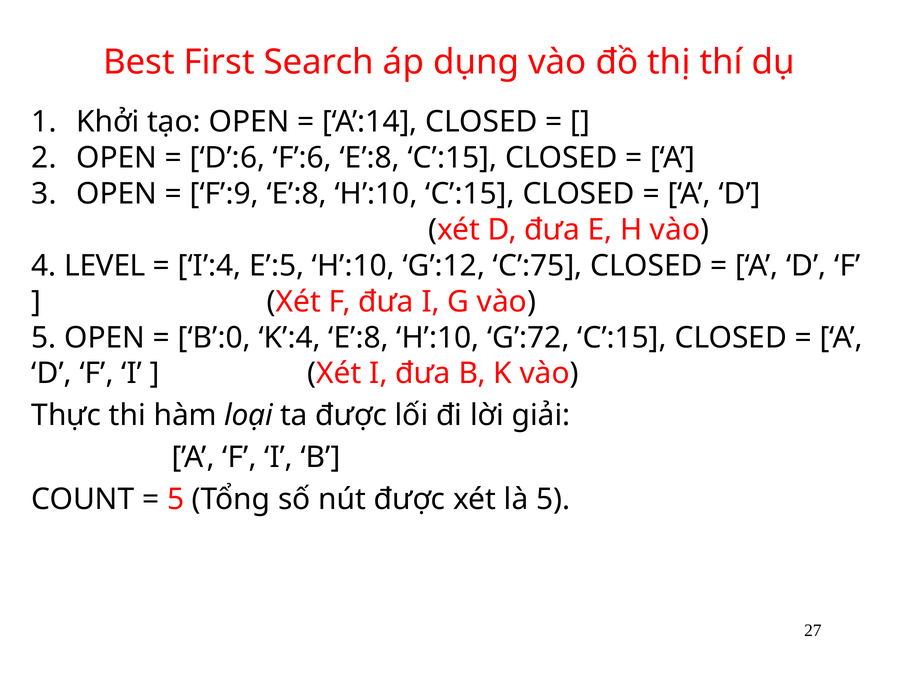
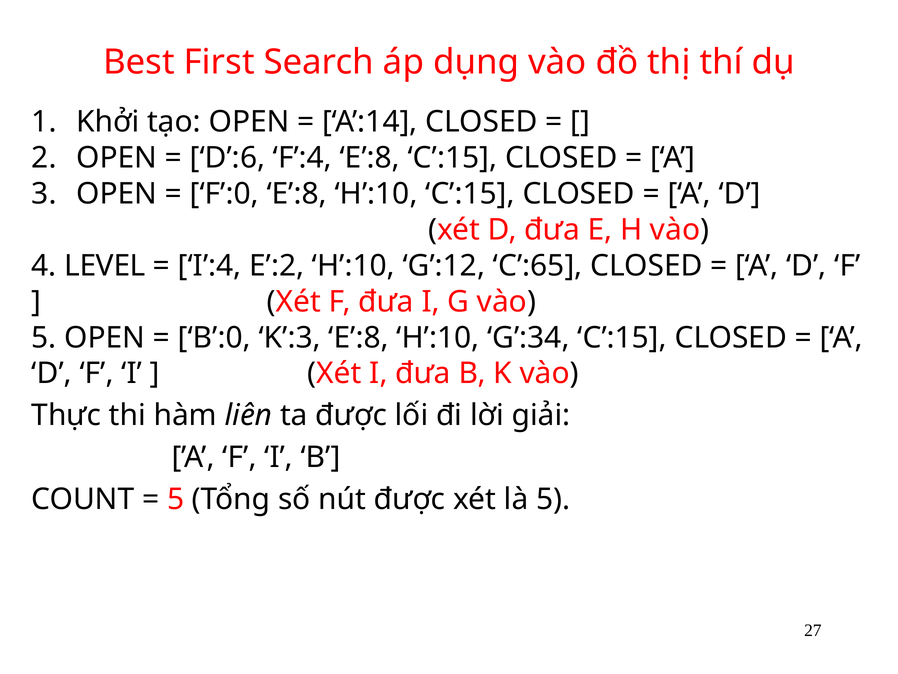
F’:6: F’:6 -> F’:4
F’:9: F’:9 -> F’:0
E’:5: E’:5 -> E’:2
C’:75: C’:75 -> C’:65
K’:4: K’:4 -> K’:3
G’:72: G’:72 -> G’:34
loại: loại -> liên
